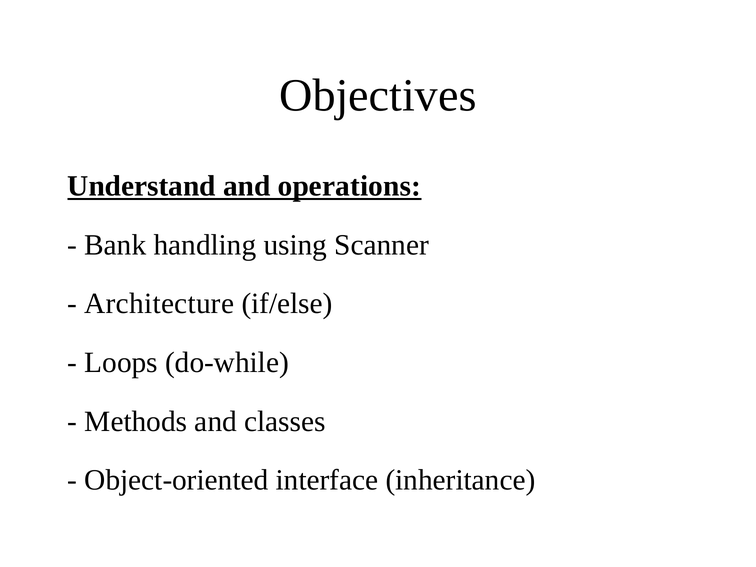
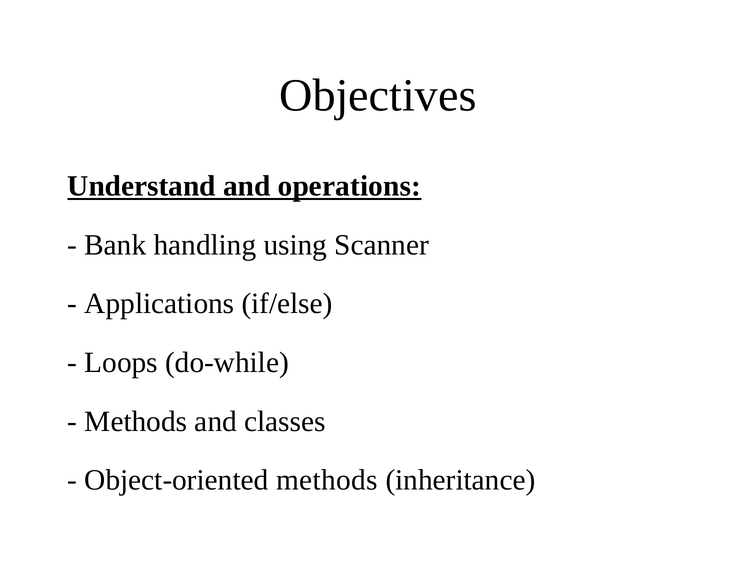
Architecture: Architecture -> Applications
Object-oriented interface: interface -> methods
